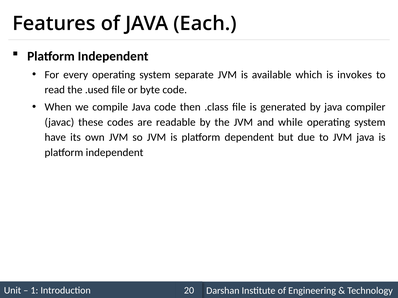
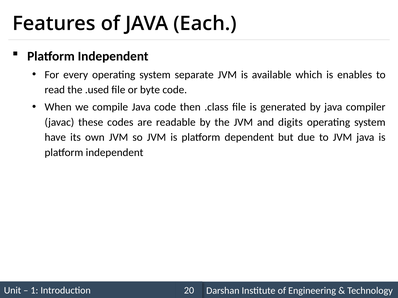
invokes: invokes -> enables
while: while -> digits
